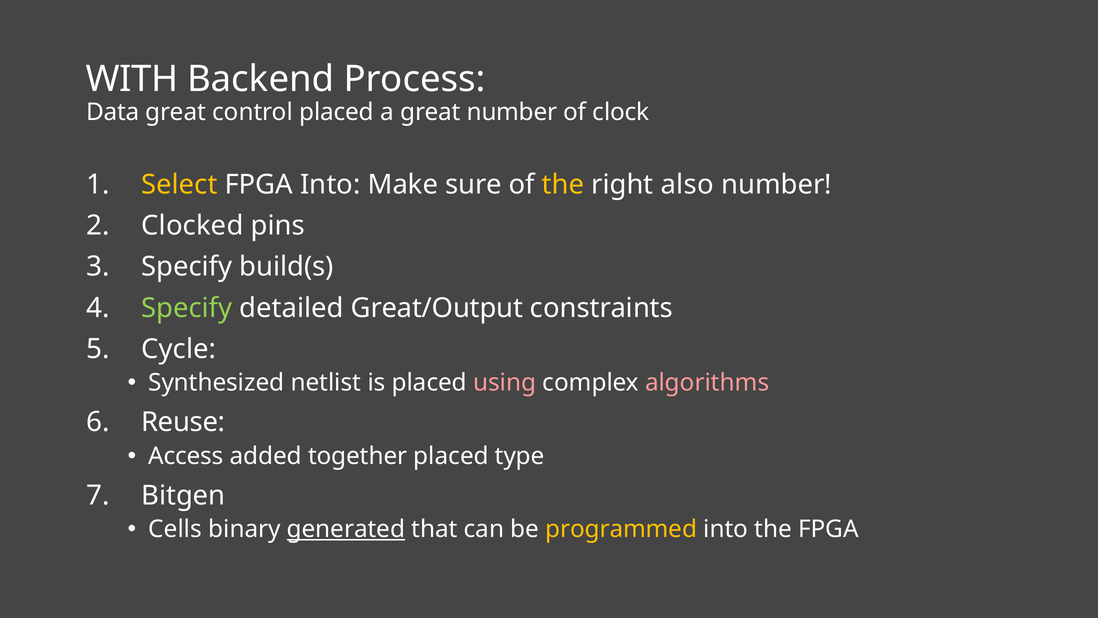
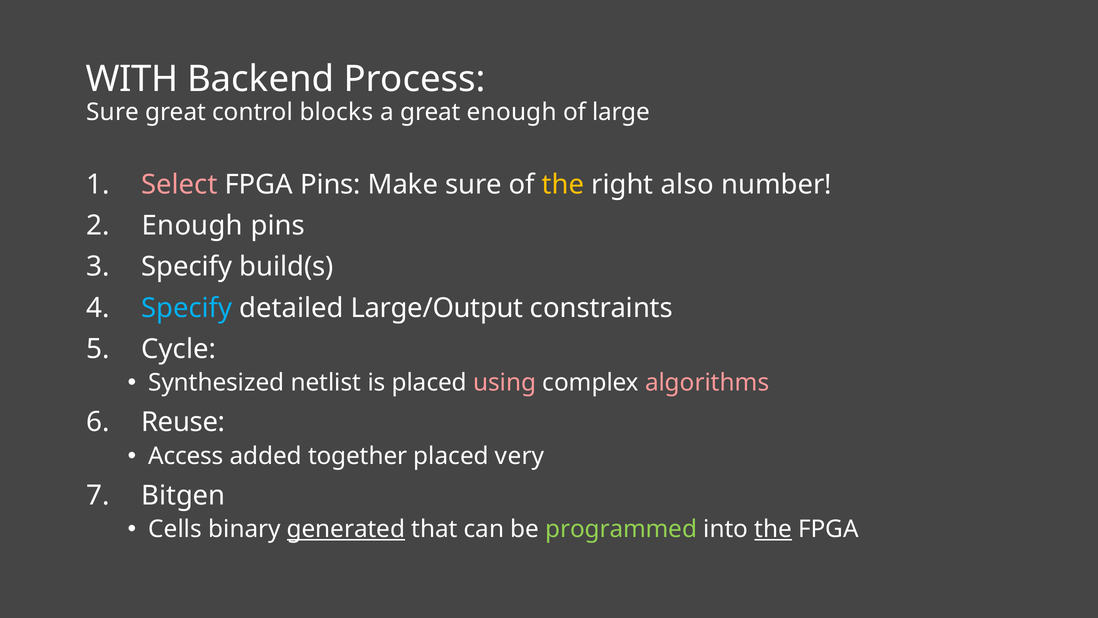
Data at (113, 112): Data -> Sure
control placed: placed -> blocks
great number: number -> enough
clock: clock -> large
Select colour: yellow -> pink
FPGA Into: Into -> Pins
Clocked at (192, 226): Clocked -> Enough
Specify at (187, 308) colour: light green -> light blue
Great/Output: Great/Output -> Large/Output
type: type -> very
programmed colour: yellow -> light green
the at (773, 529) underline: none -> present
